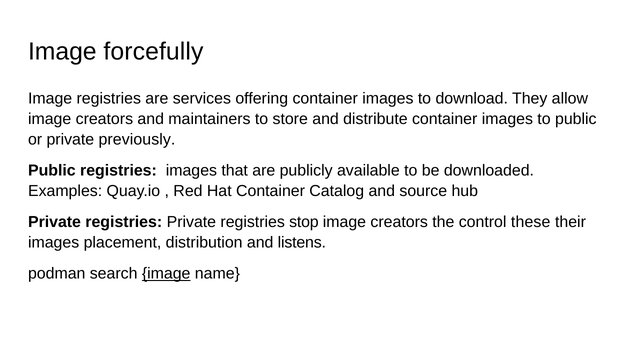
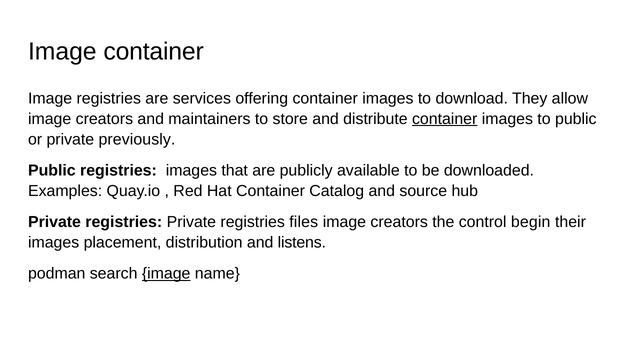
Image forcefully: forcefully -> container
container at (445, 119) underline: none -> present
stop: stop -> files
these: these -> begin
